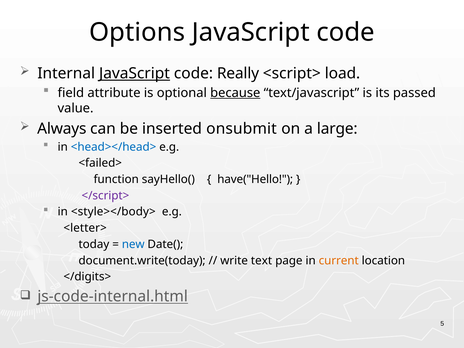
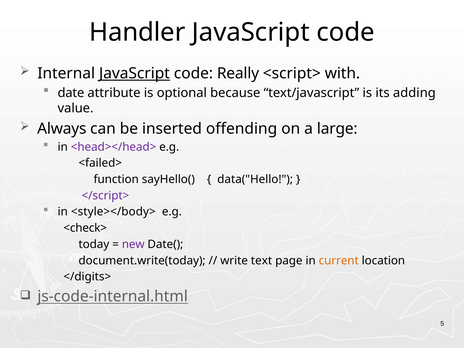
Options: Options -> Handler
load: load -> with
field: field -> date
because underline: present -> none
passed: passed -> adding
onsubmit: onsubmit -> offending
<head></head> colour: blue -> purple
have("Hello: have("Hello -> data("Hello
<letter>: <letter> -> <check>
new colour: blue -> purple
